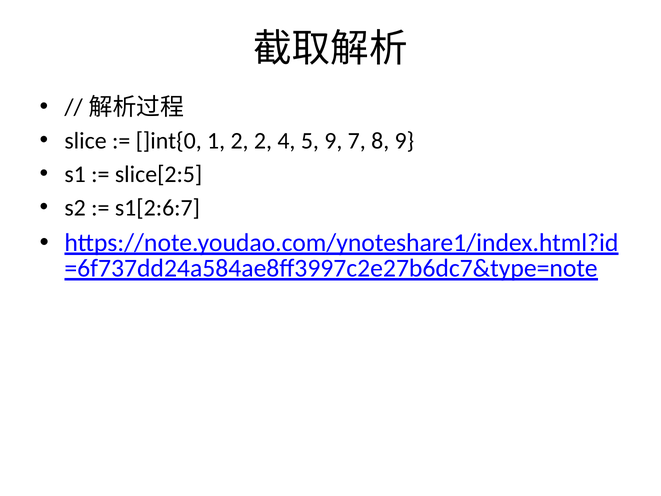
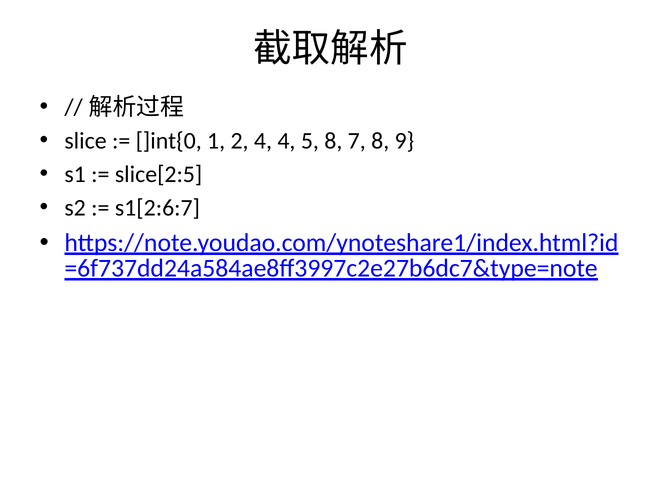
2 2: 2 -> 4
5 9: 9 -> 8
